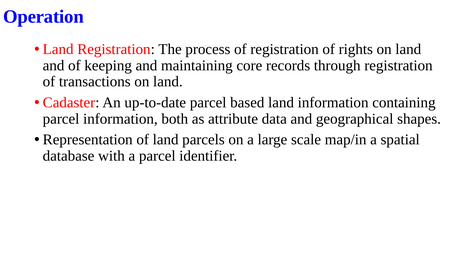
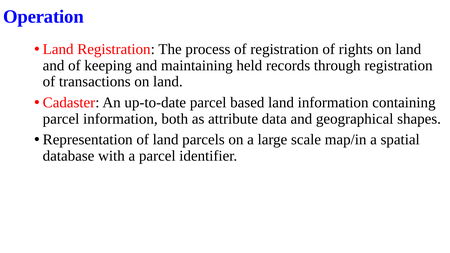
core: core -> held
